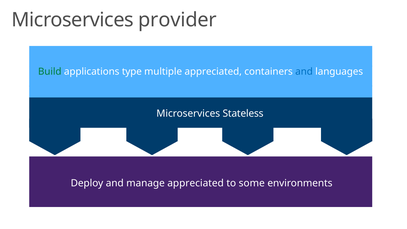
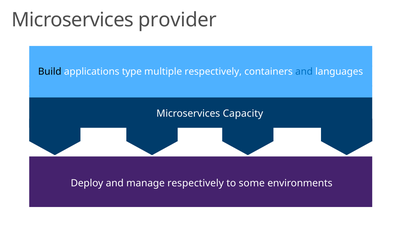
Build colour: green -> black
multiple appreciated: appreciated -> respectively
Stateless: Stateless -> Capacity
manage appreciated: appreciated -> respectively
